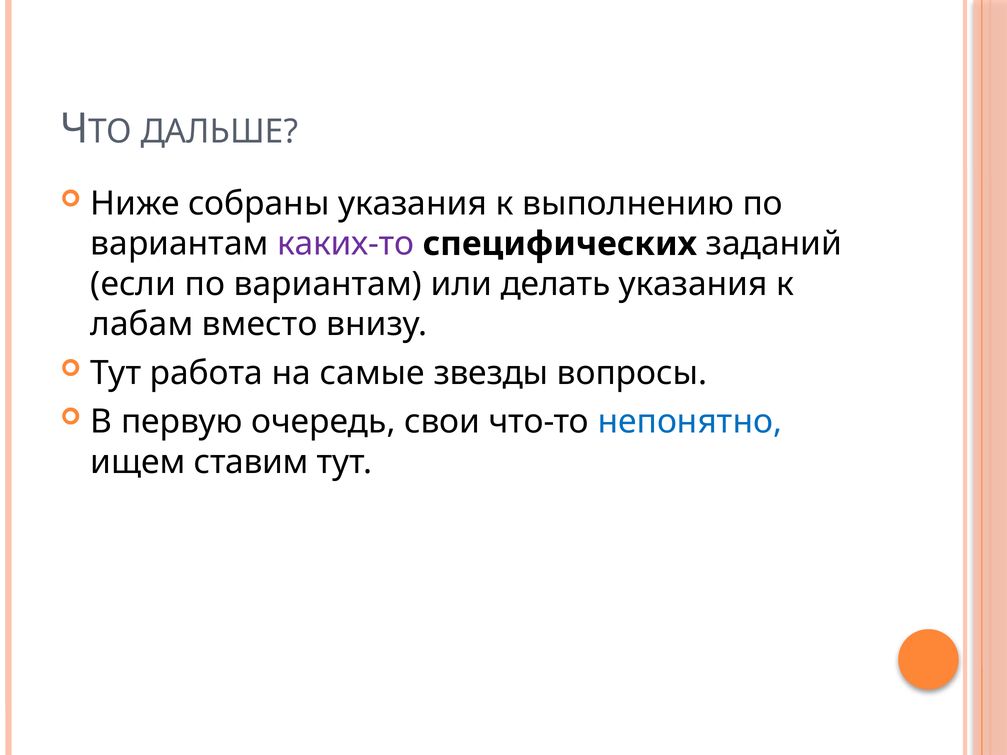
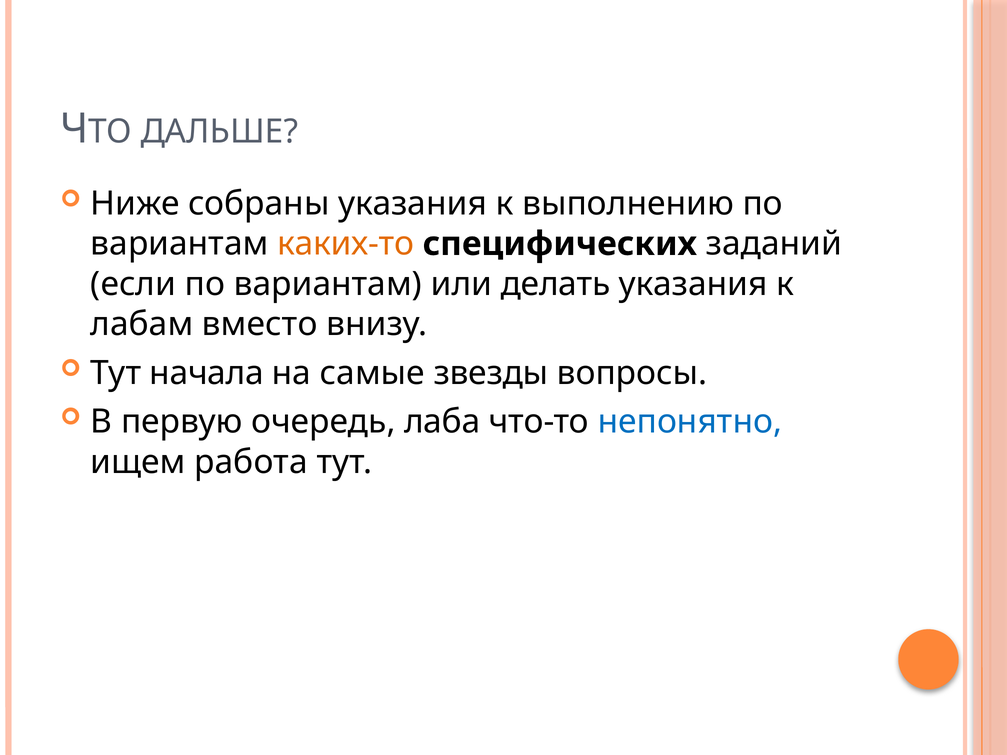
каких-то colour: purple -> orange
работа: работа -> начала
свои: свои -> лаба
ставим: ставим -> работа
